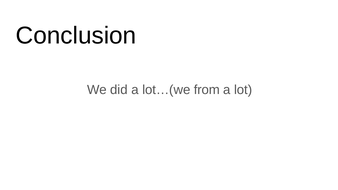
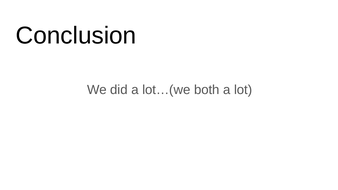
from: from -> both
